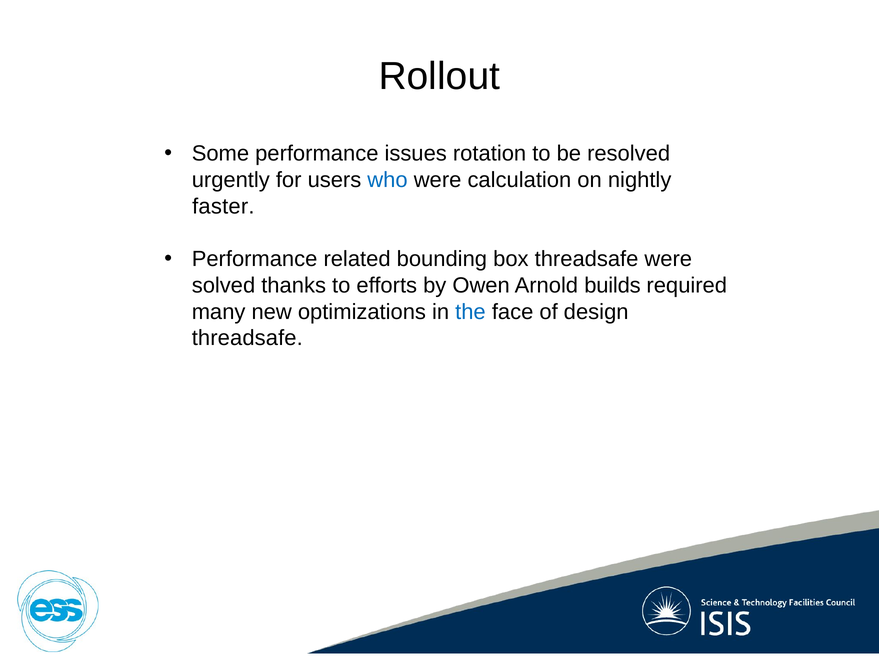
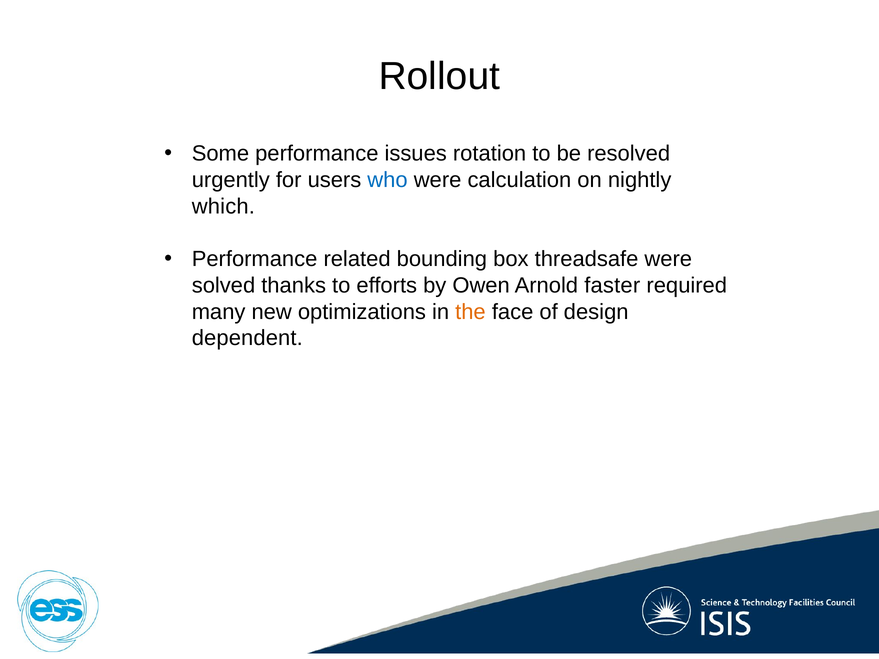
faster: faster -> which
builds: builds -> faster
the colour: blue -> orange
threadsafe at (247, 338): threadsafe -> dependent
